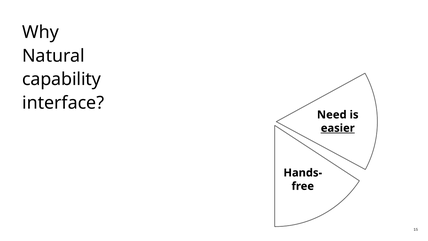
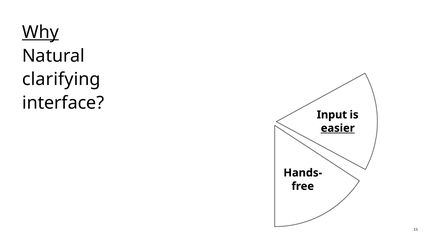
Why underline: none -> present
capability: capability -> clarifying
Need: Need -> Input
